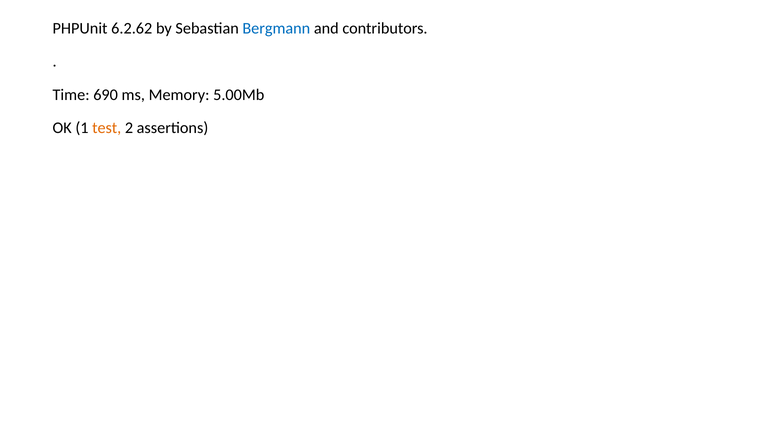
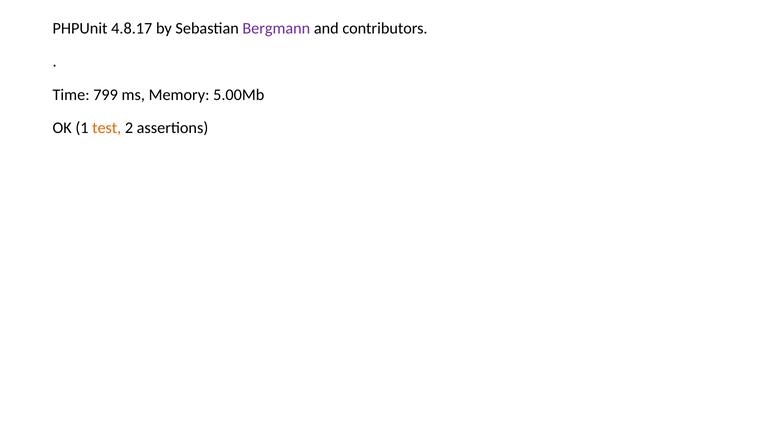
6.2.62: 6.2.62 -> 4.8.17
Bergmann colour: blue -> purple
690: 690 -> 799
